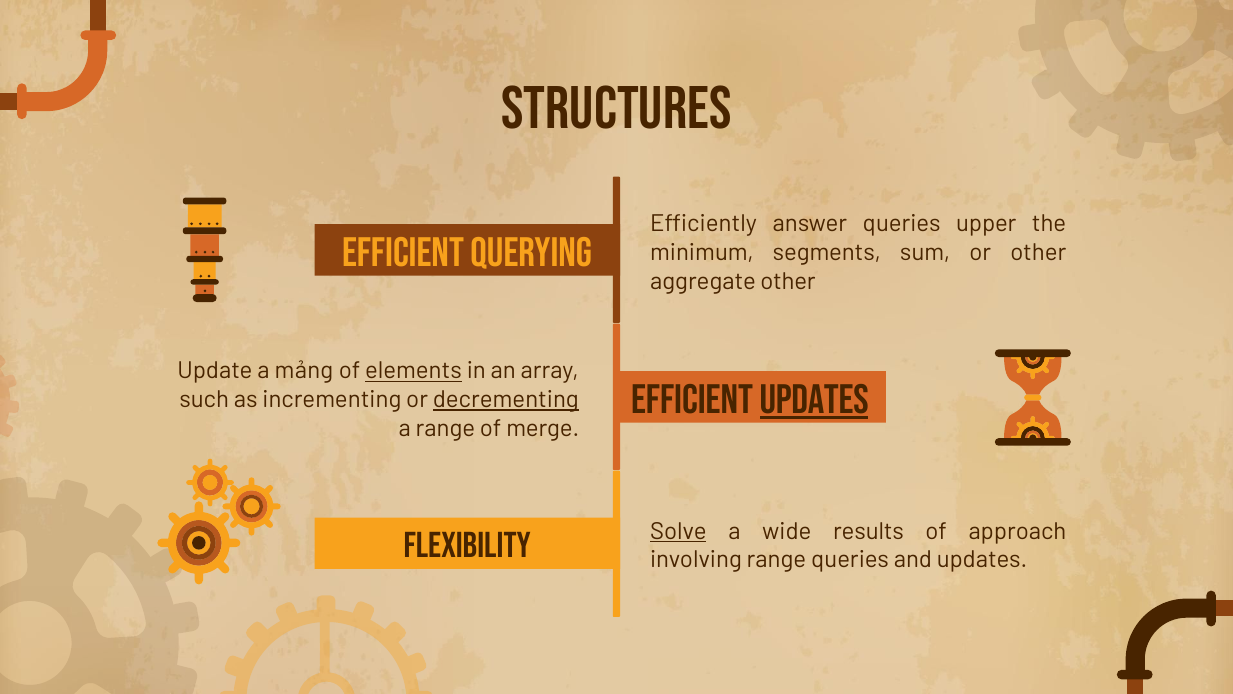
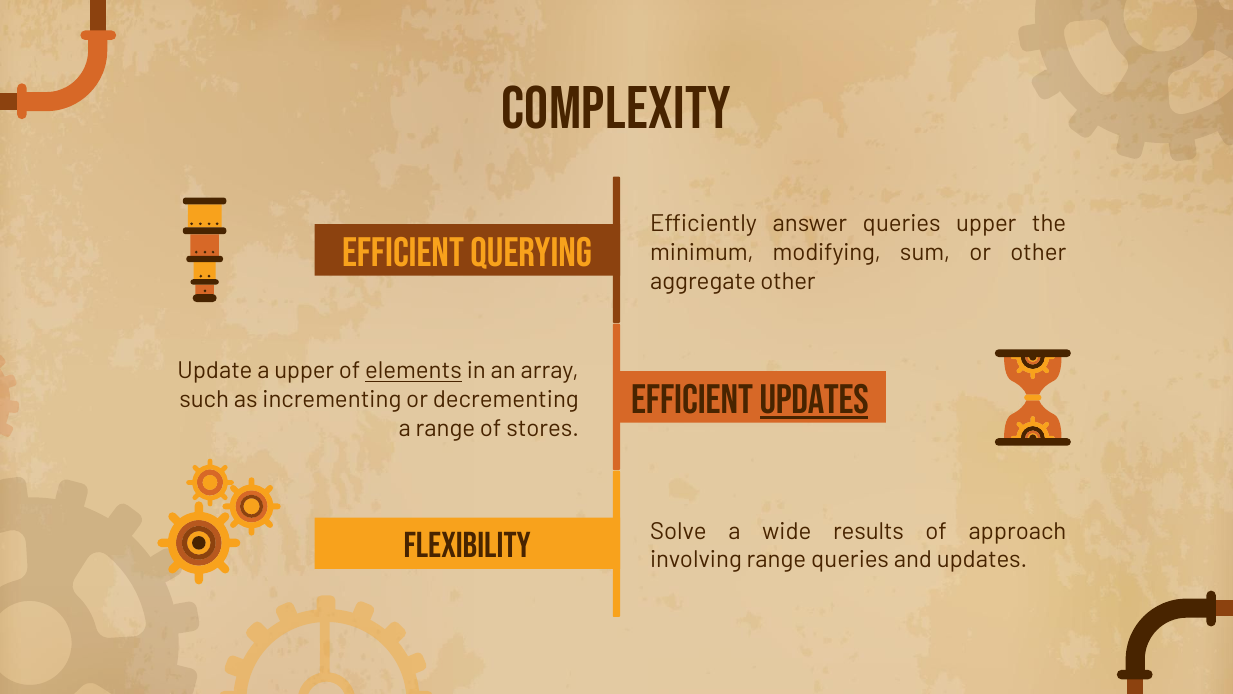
structures: structures -> complexity
segments: segments -> modifying
a mảng: mảng -> upper
decrementing underline: present -> none
merge: merge -> stores
Solve underline: present -> none
